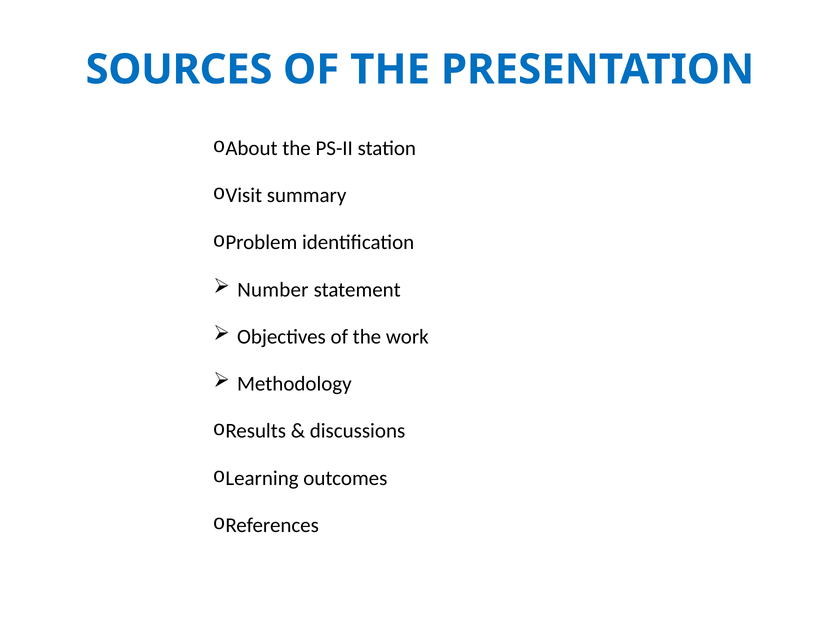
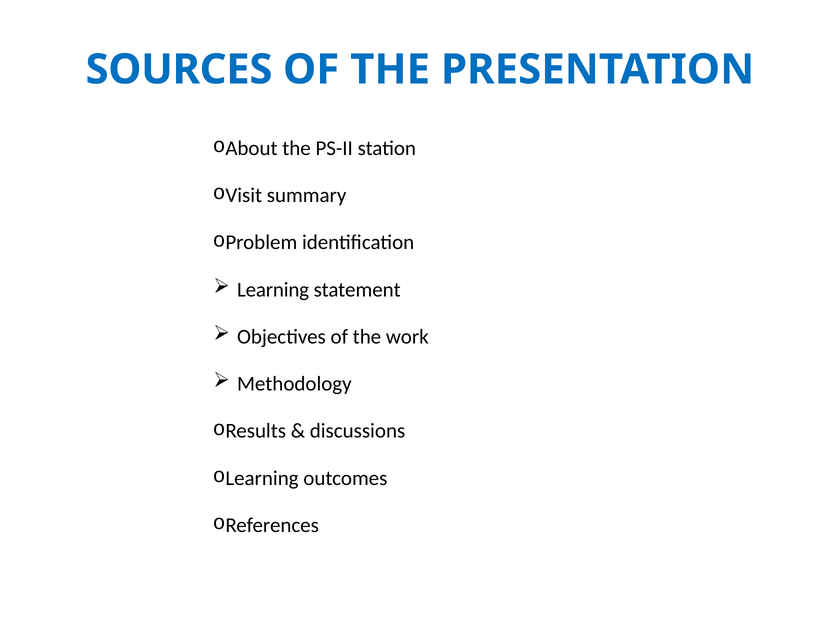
Number: Number -> Learning
